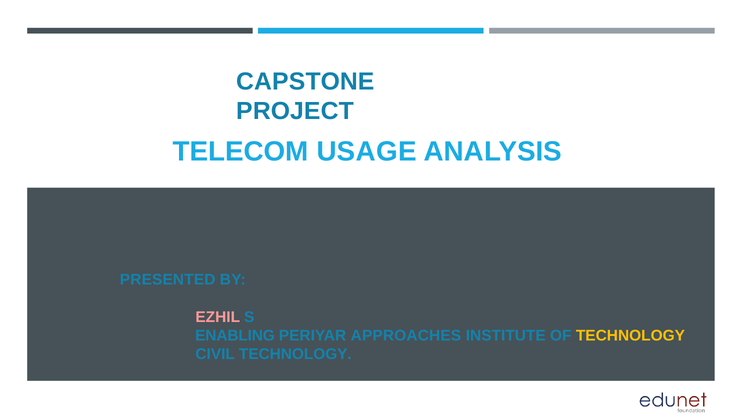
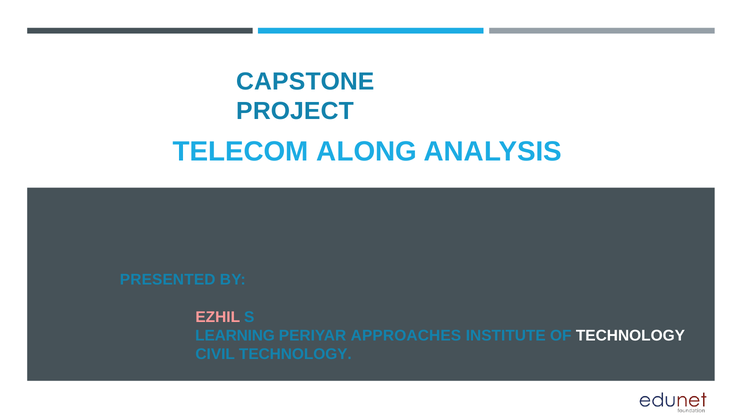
USAGE: USAGE -> ALONG
ENABLING: ENABLING -> LEARNING
TECHNOLOGY at (630, 336) colour: yellow -> white
